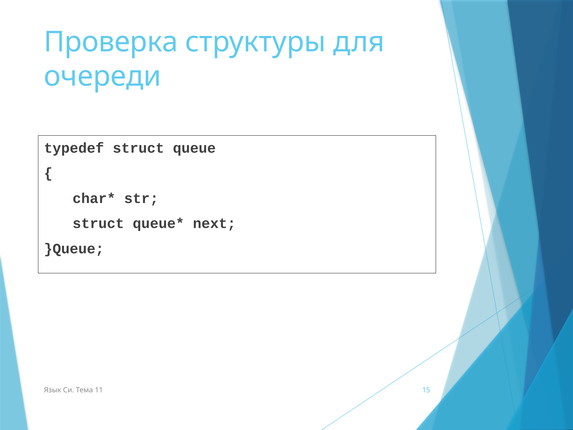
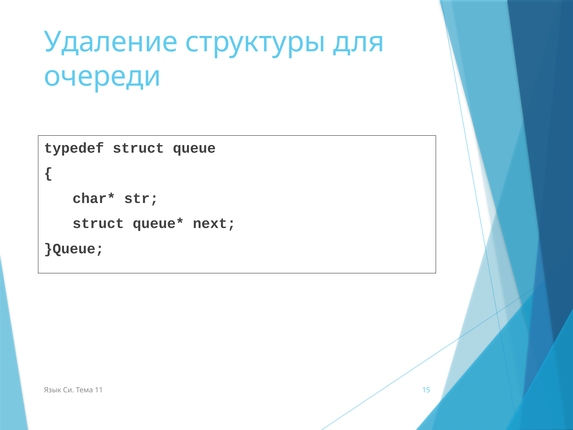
Проверка: Проверка -> Удаление
